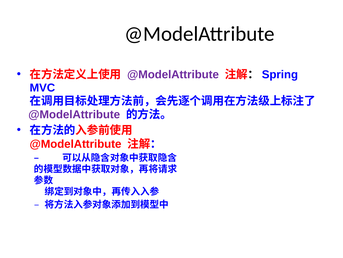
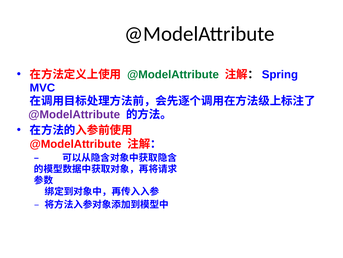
@ModelAttribute at (173, 74) colour: purple -> green
